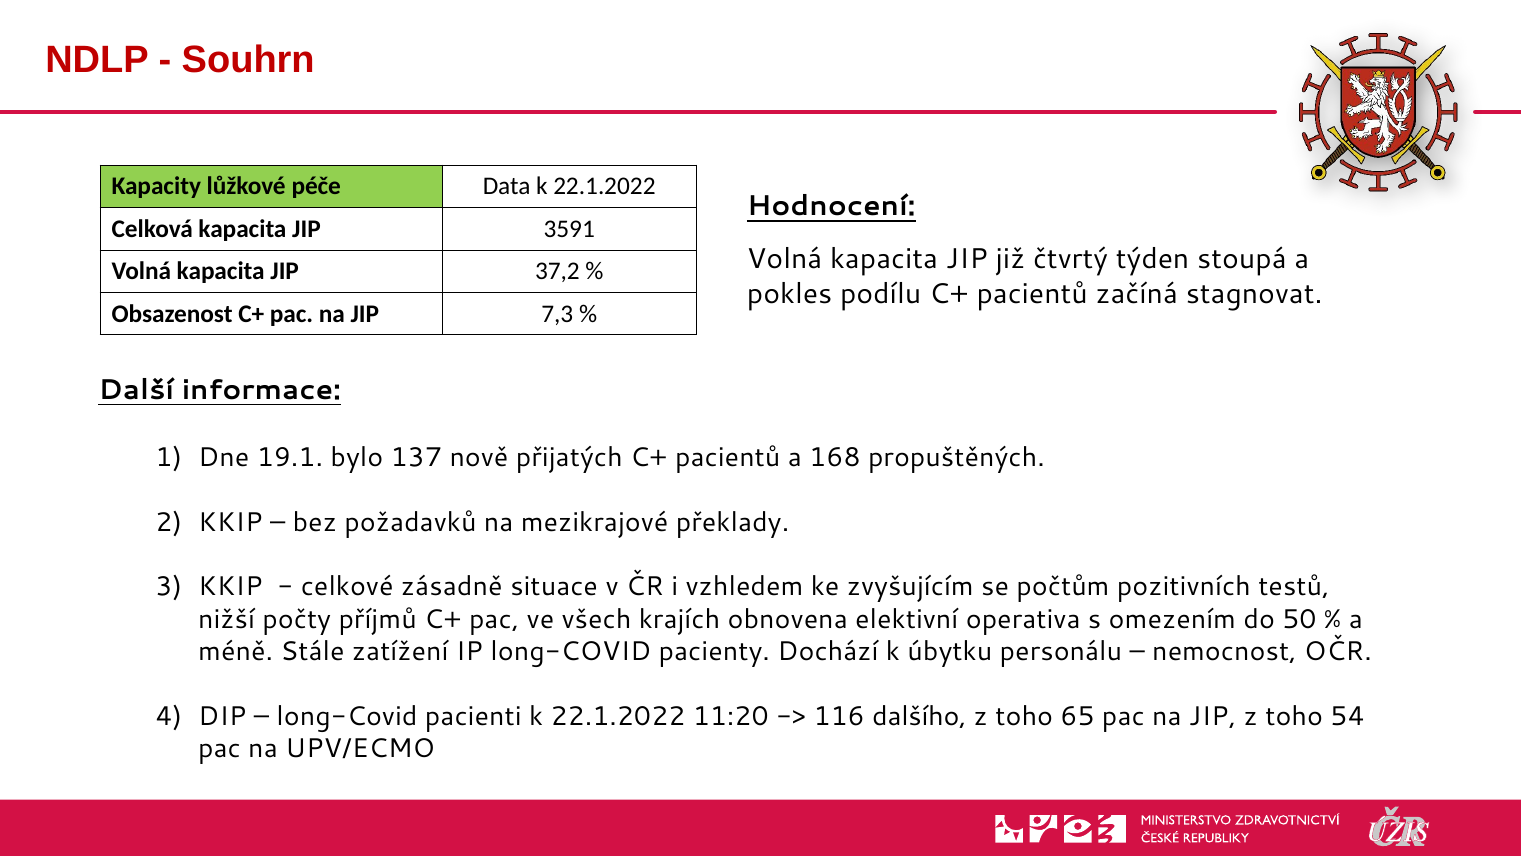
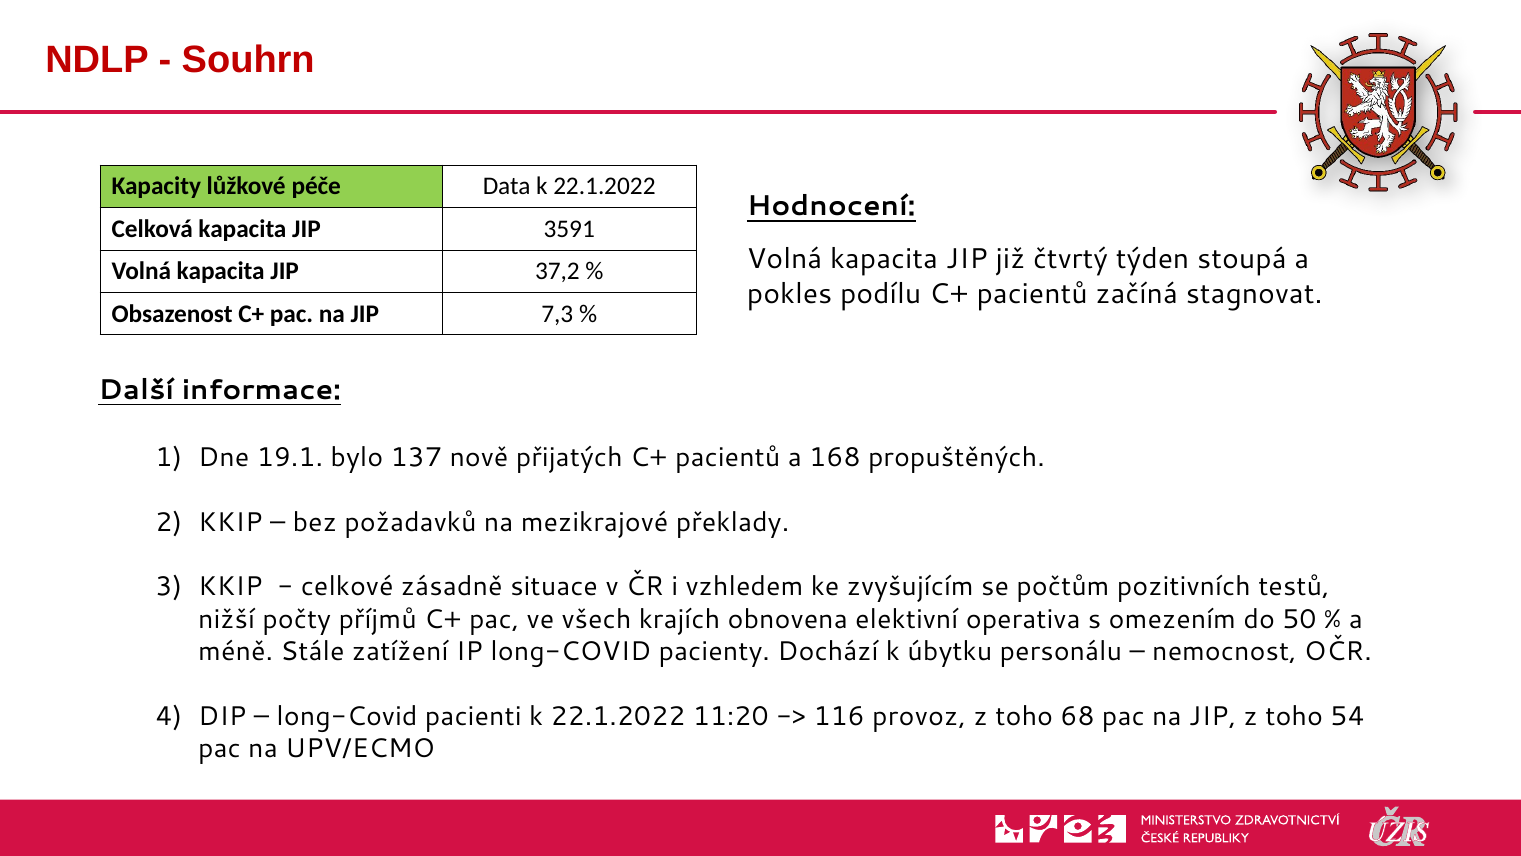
dalšího: dalšího -> provoz
65: 65 -> 68
